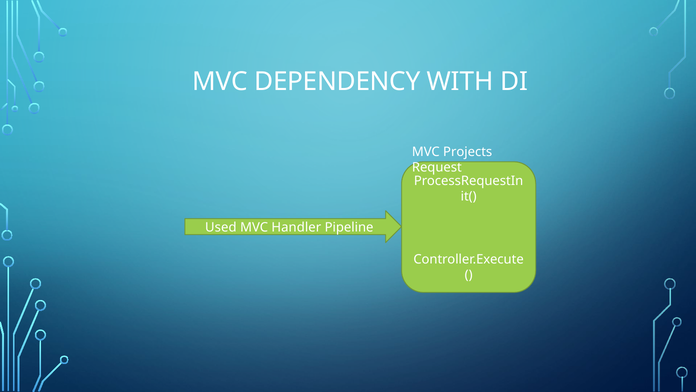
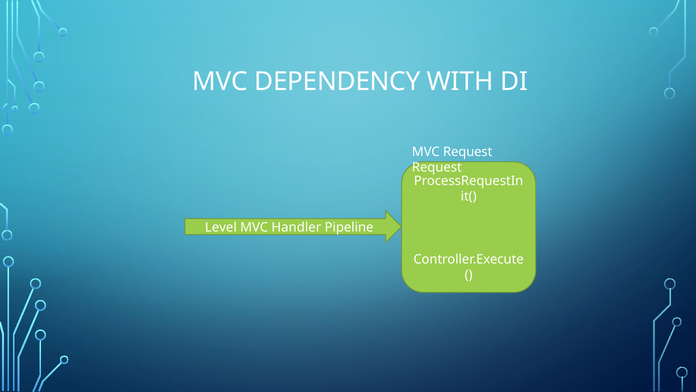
MVC Projects: Projects -> Request
Used: Used -> Level
